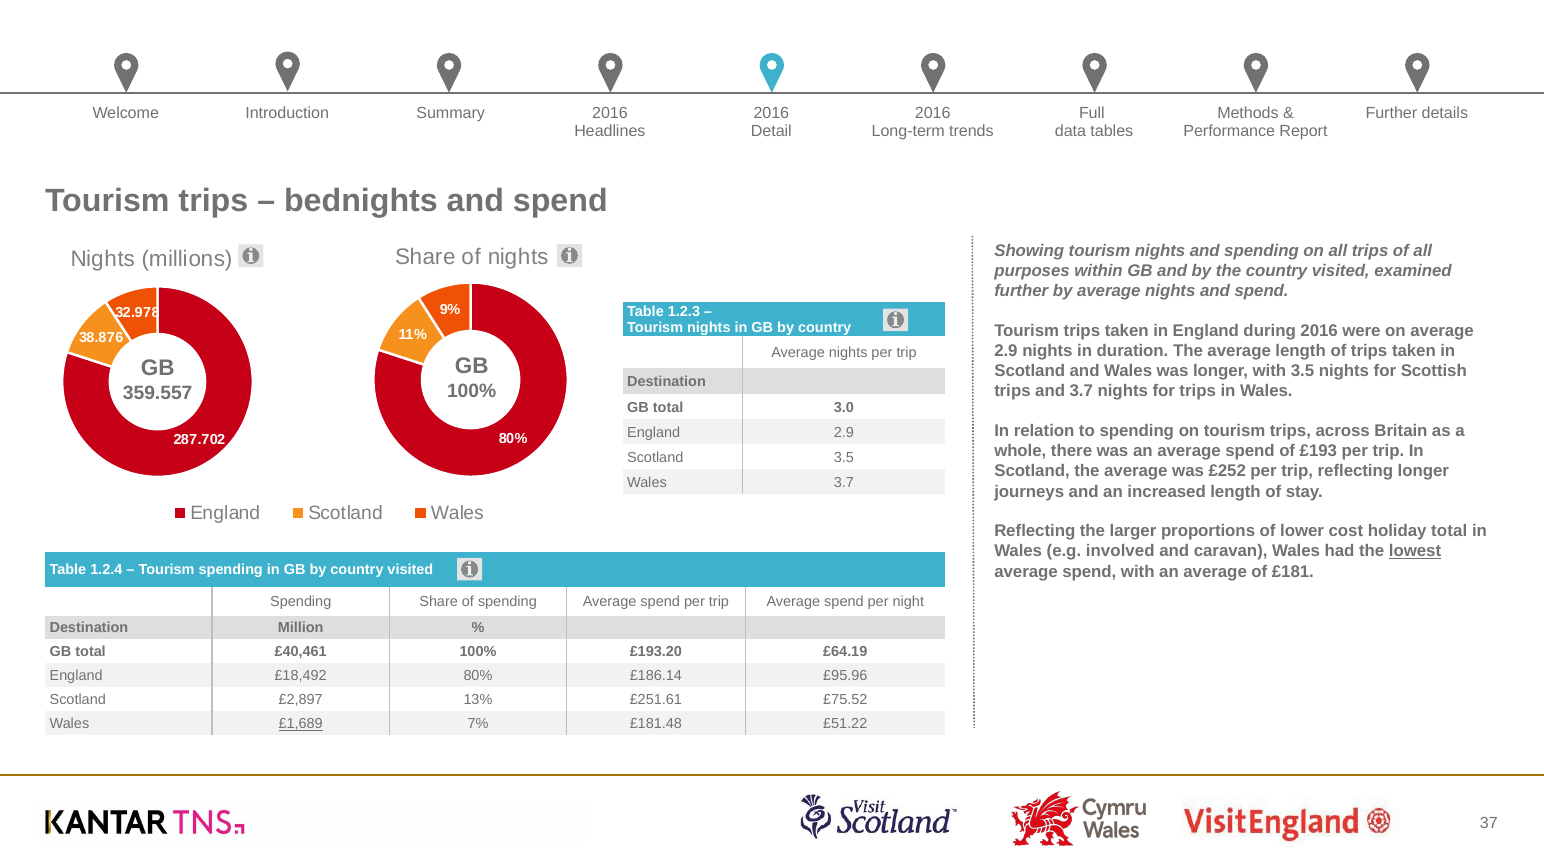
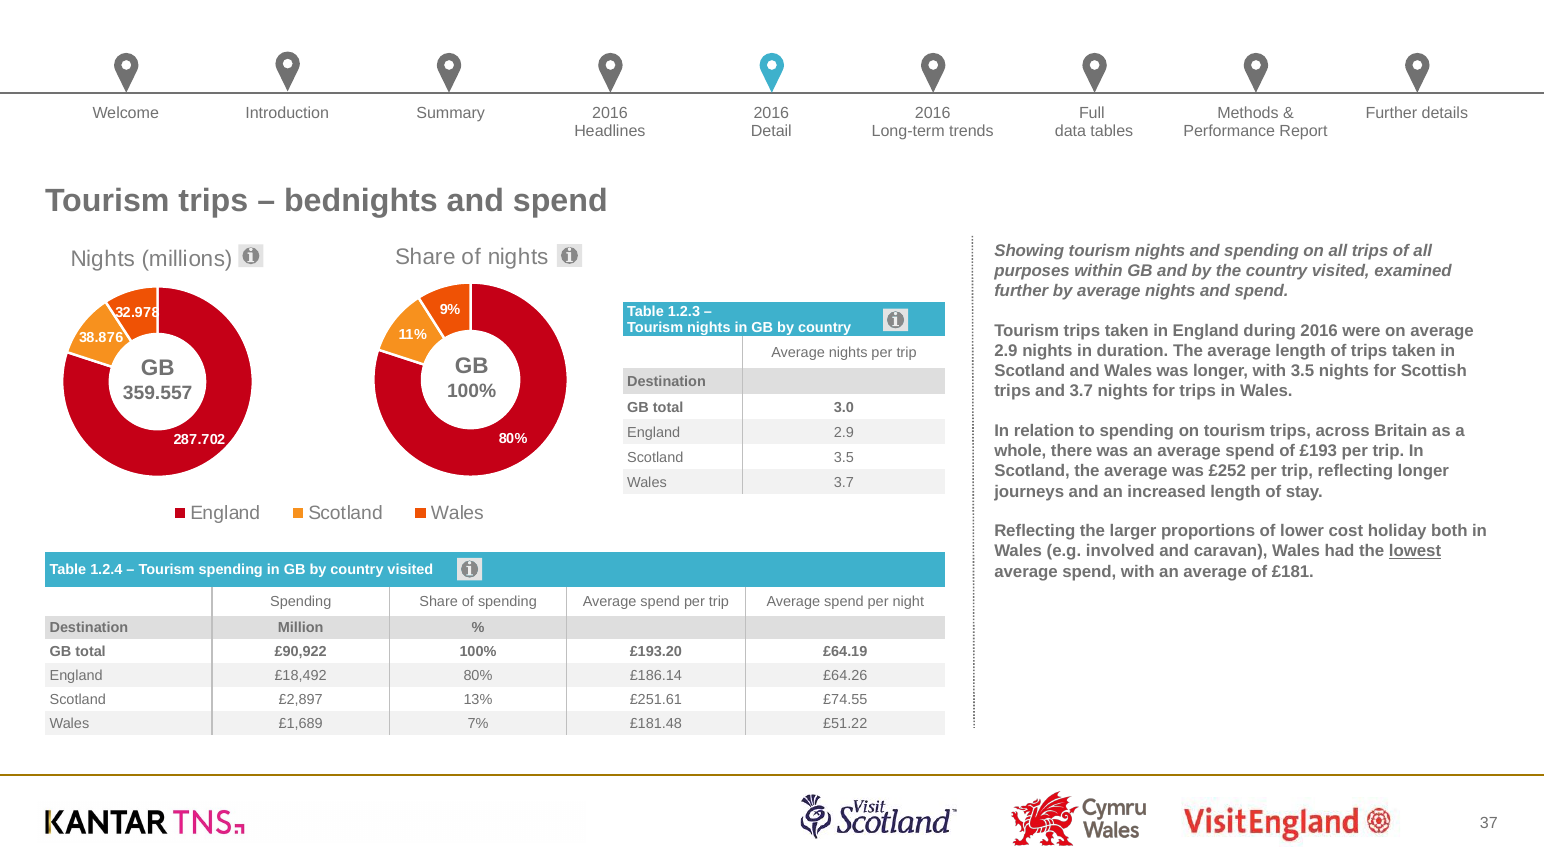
holiday total: total -> both
£40,461: £40,461 -> £90,922
£95.96: £95.96 -> £64.26
£75.52: £75.52 -> £74.55
£1,689 underline: present -> none
